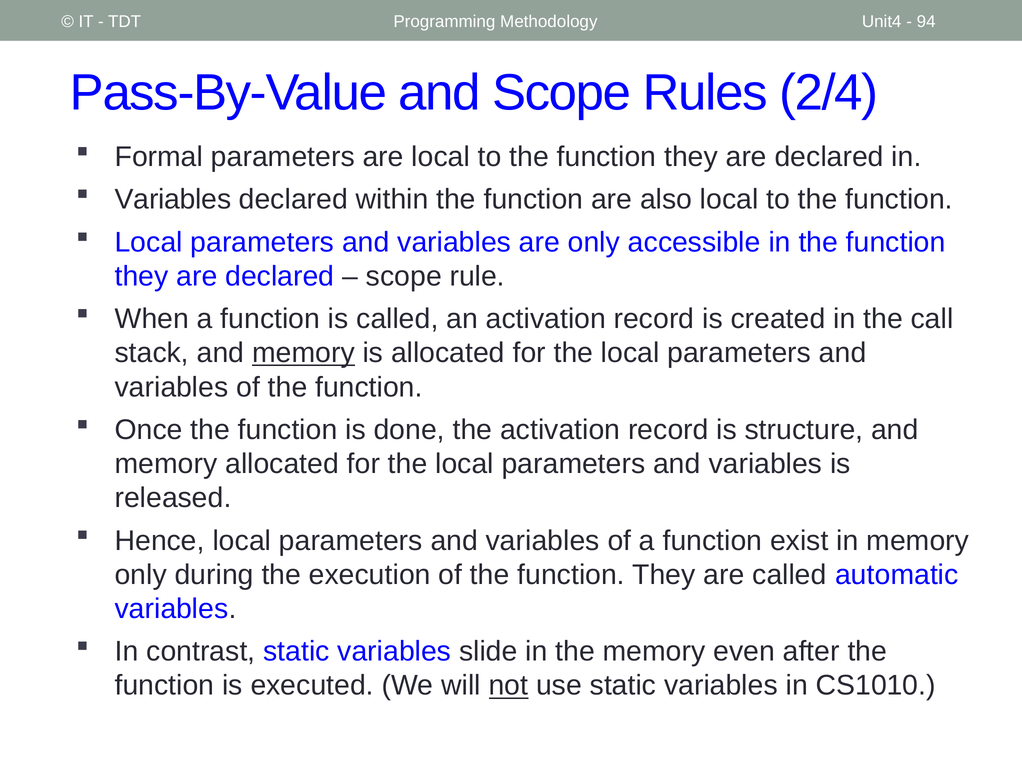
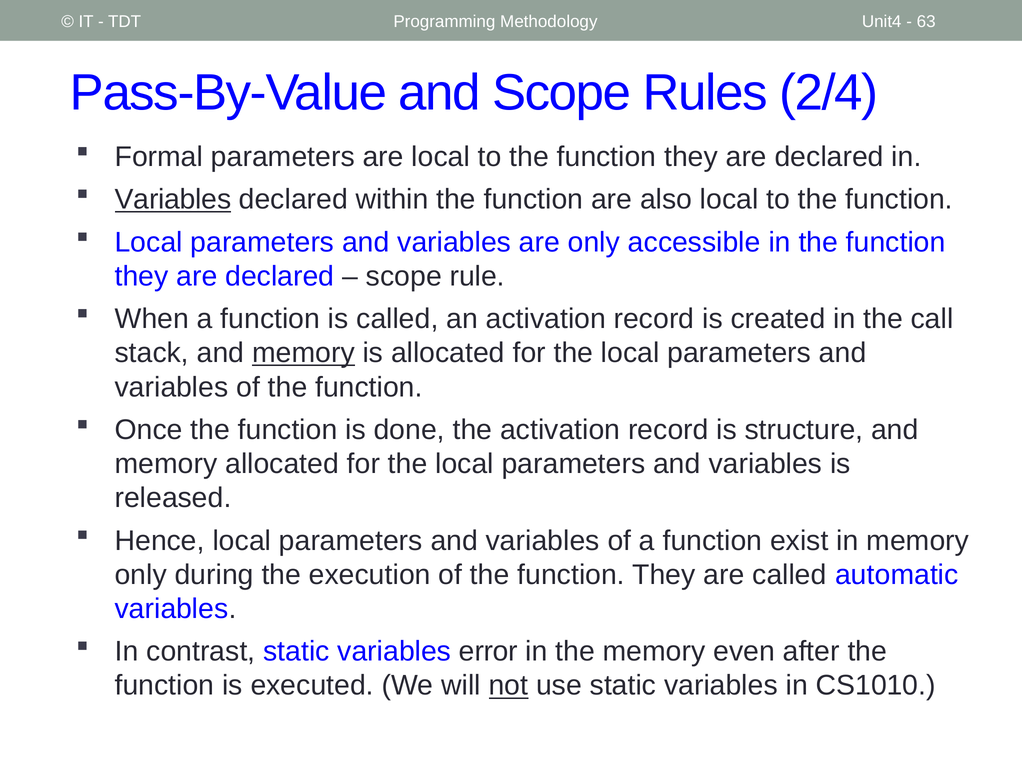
94: 94 -> 63
Variables at (173, 199) underline: none -> present
slide: slide -> error
